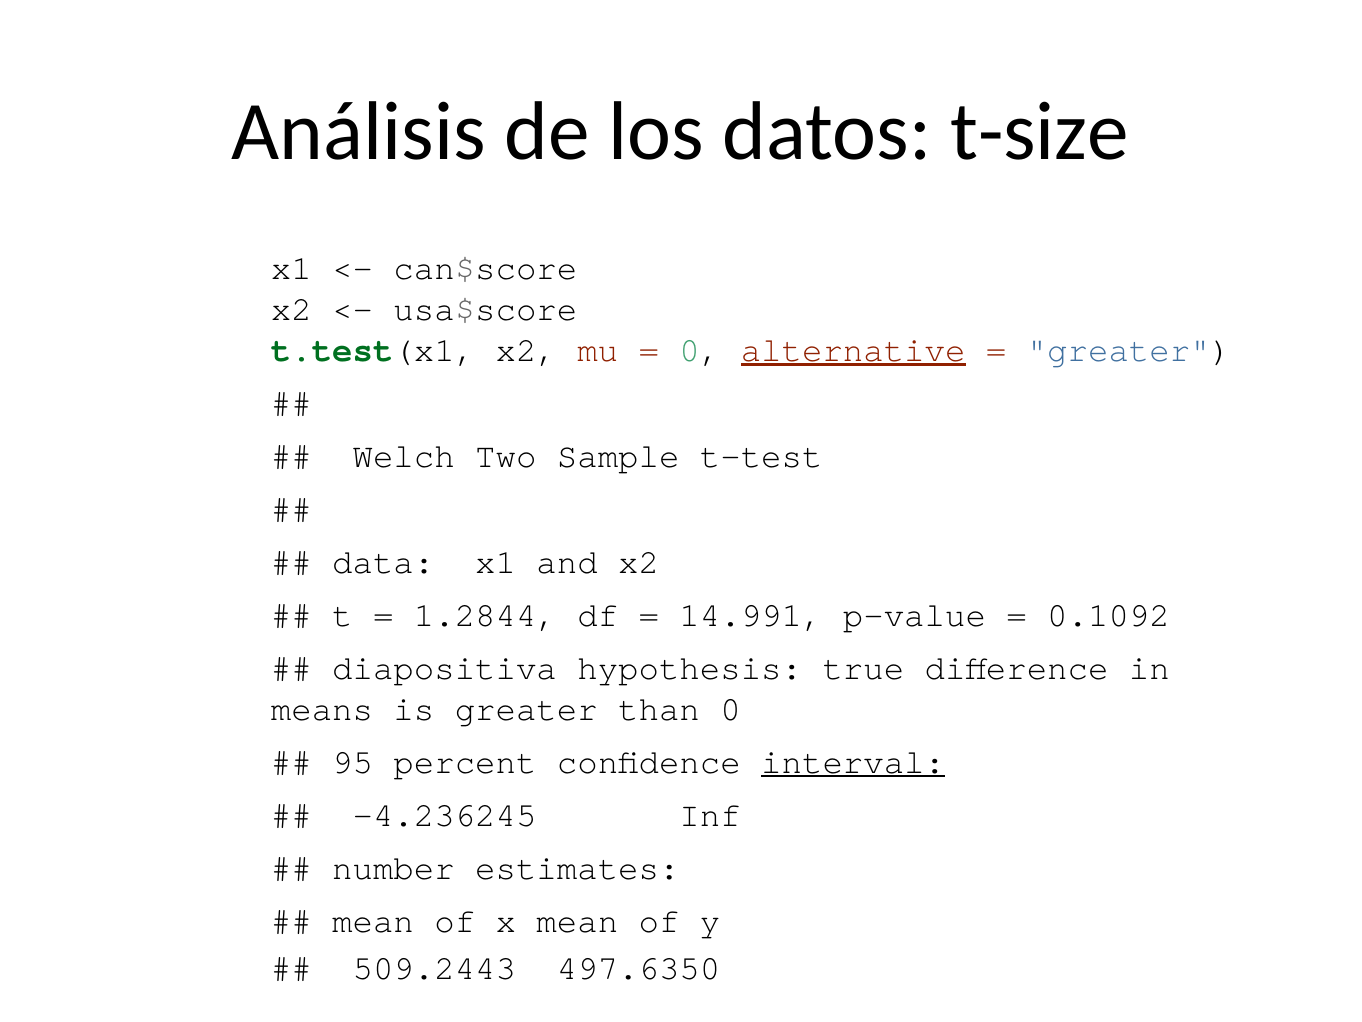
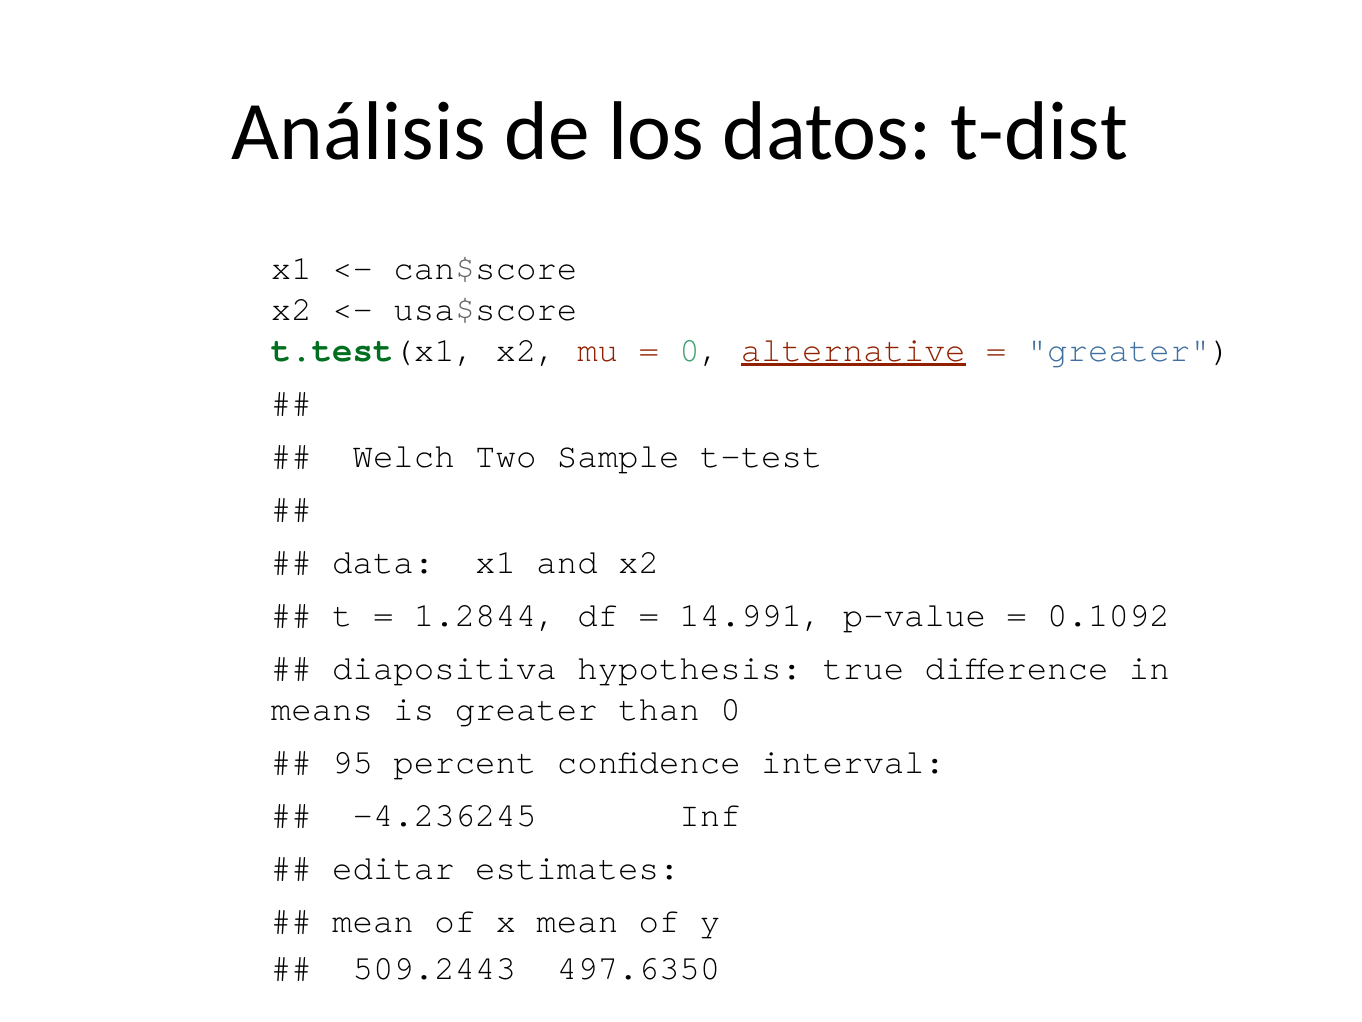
t-size: t-size -> t-dist
interval underline: present -> none
number: number -> editar
